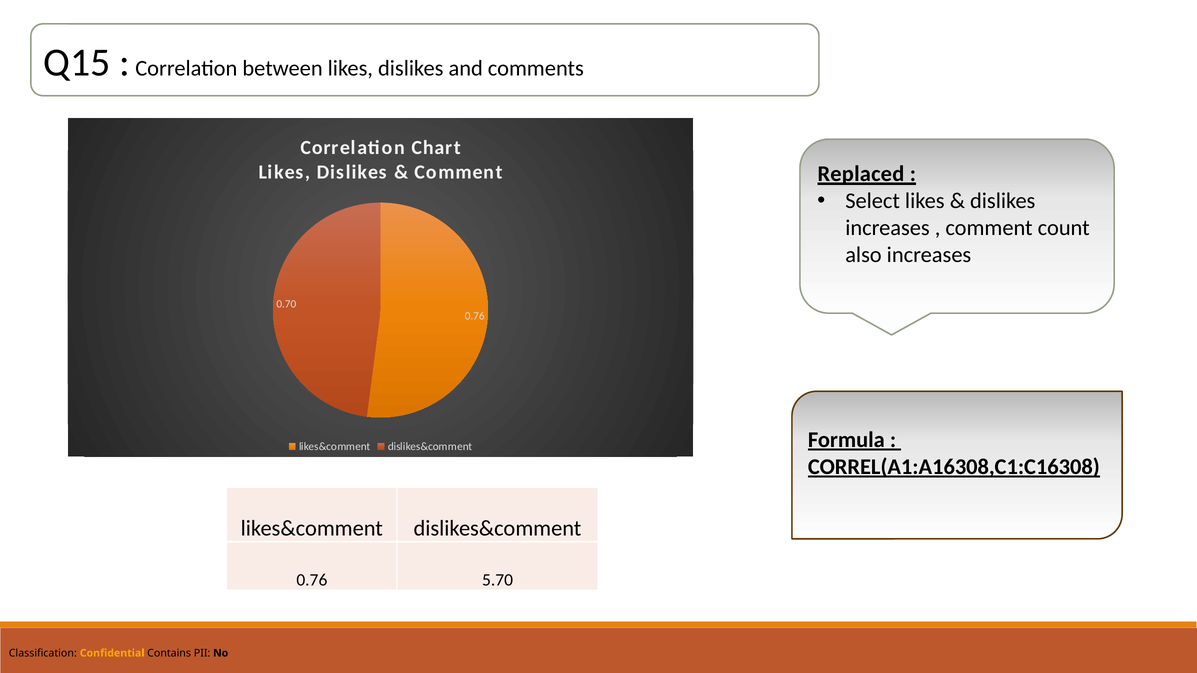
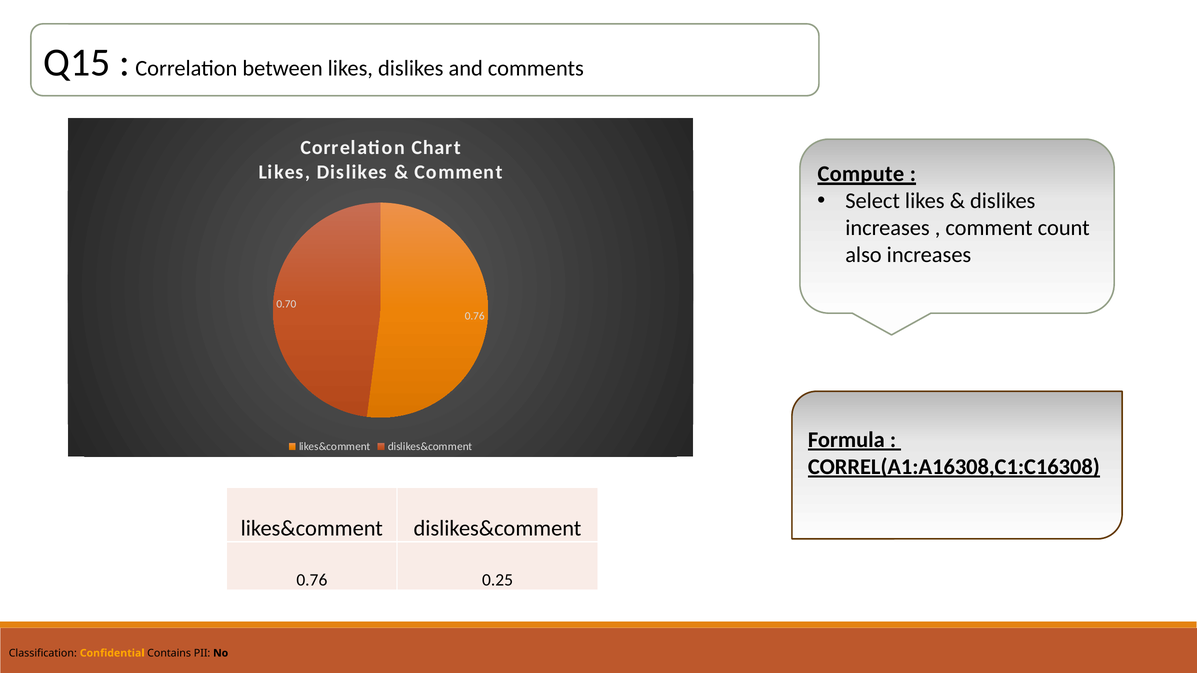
Replaced: Replaced -> Compute
5.70: 5.70 -> 0.25
